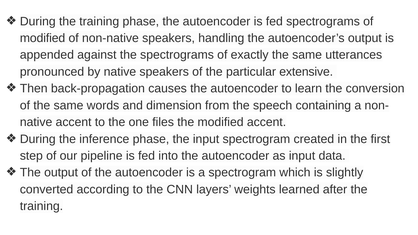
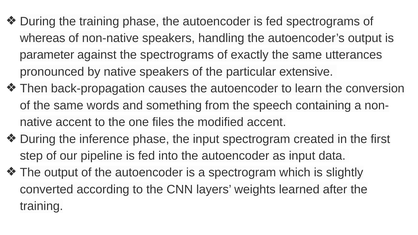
modified at (43, 38): modified -> whereas
appended: appended -> parameter
dimension: dimension -> something
